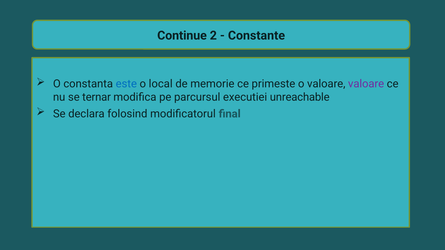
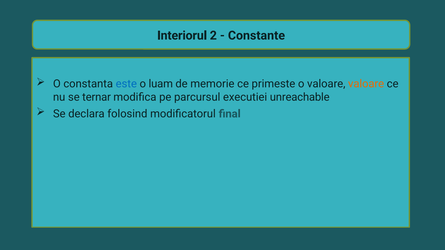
Continue: Continue -> Interiorul
local: local -> luam
valoare at (366, 84) colour: purple -> orange
